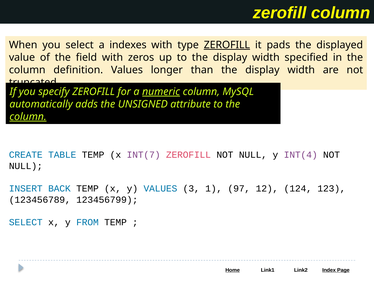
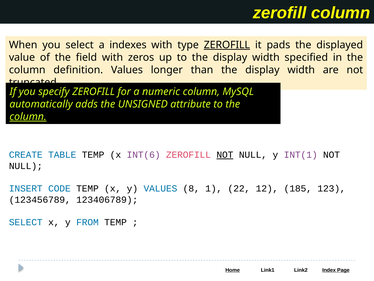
numeric underline: present -> none
INT(7: INT(7 -> INT(6
NOT at (225, 155) underline: none -> present
INT(4: INT(4 -> INT(1
BACK: BACK -> CODE
3: 3 -> 8
97: 97 -> 22
124: 124 -> 185
123456799: 123456799 -> 123406789
